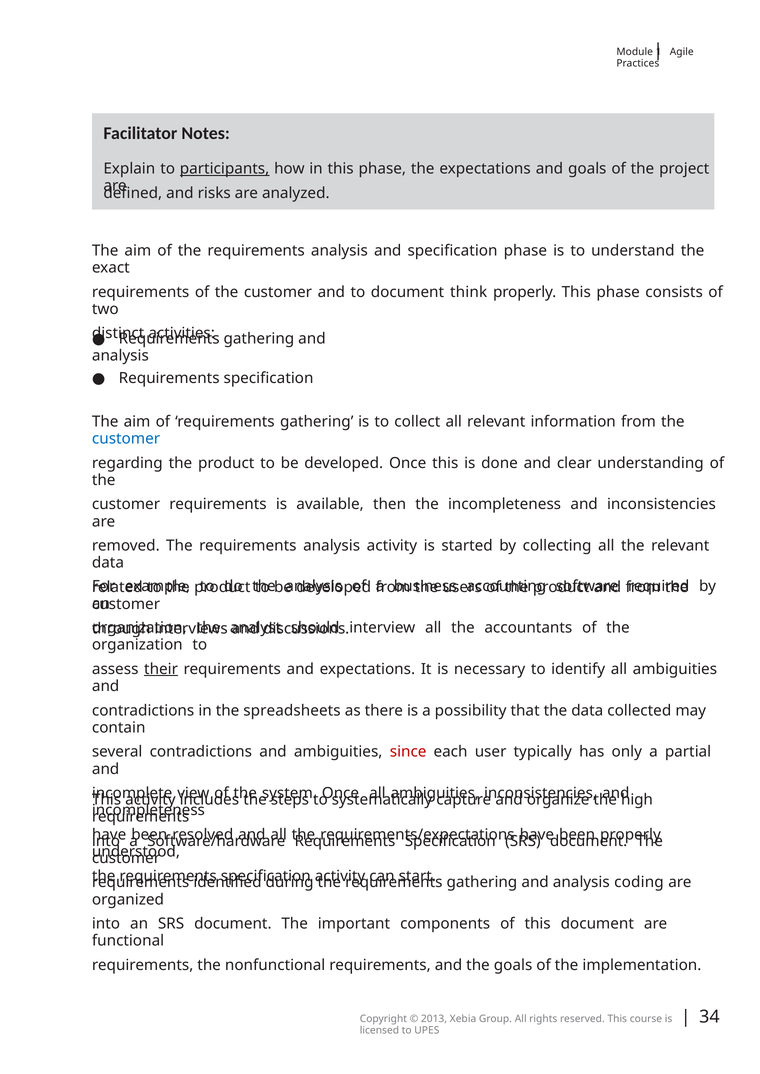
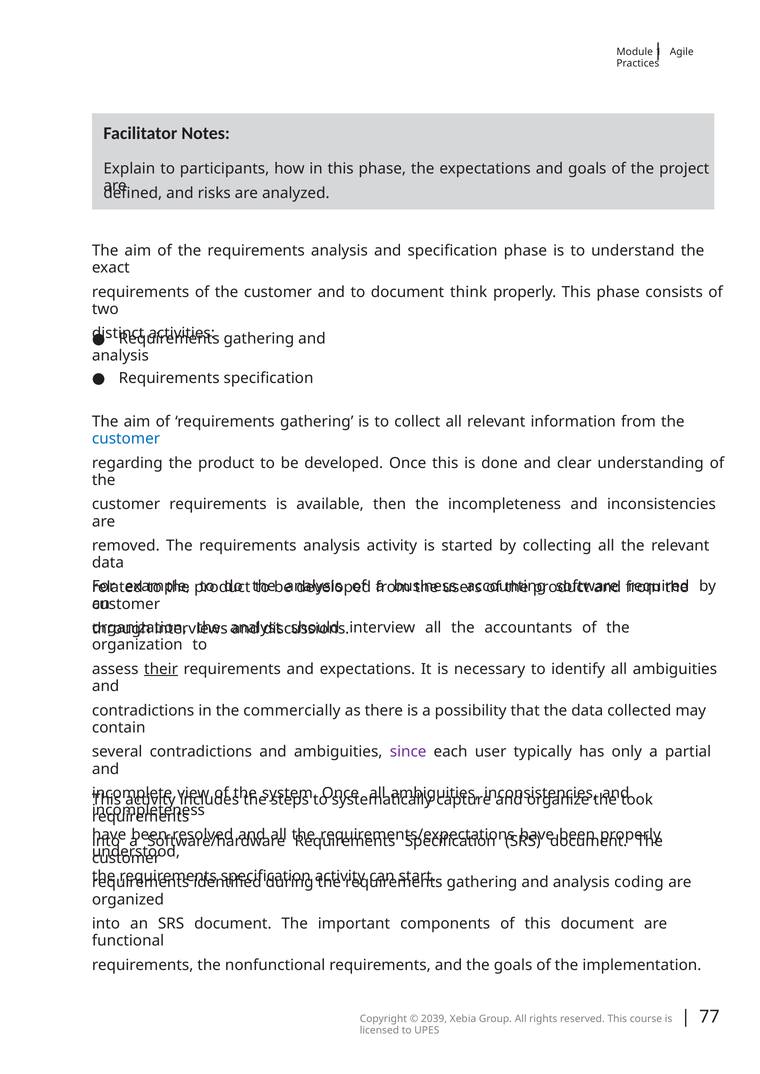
participants underline: present -> none
spreadsheets: spreadsheets -> commercially
since colour: red -> purple
high: high -> took
34: 34 -> 77
2013: 2013 -> 2039
